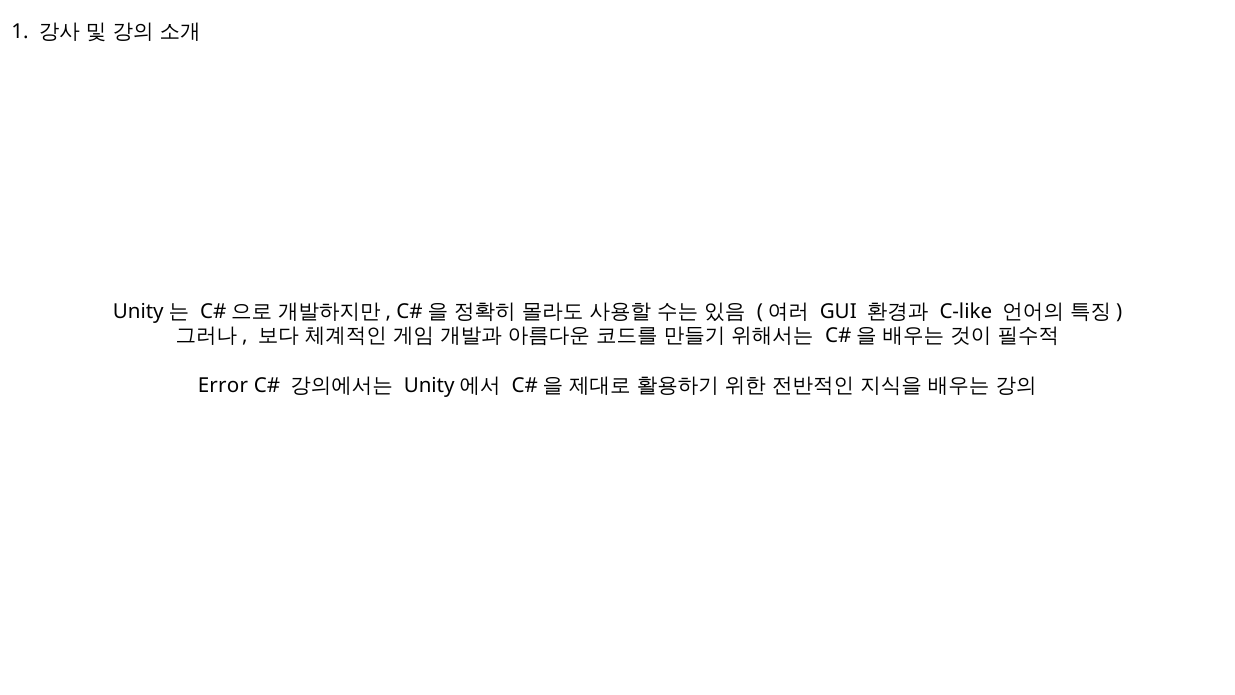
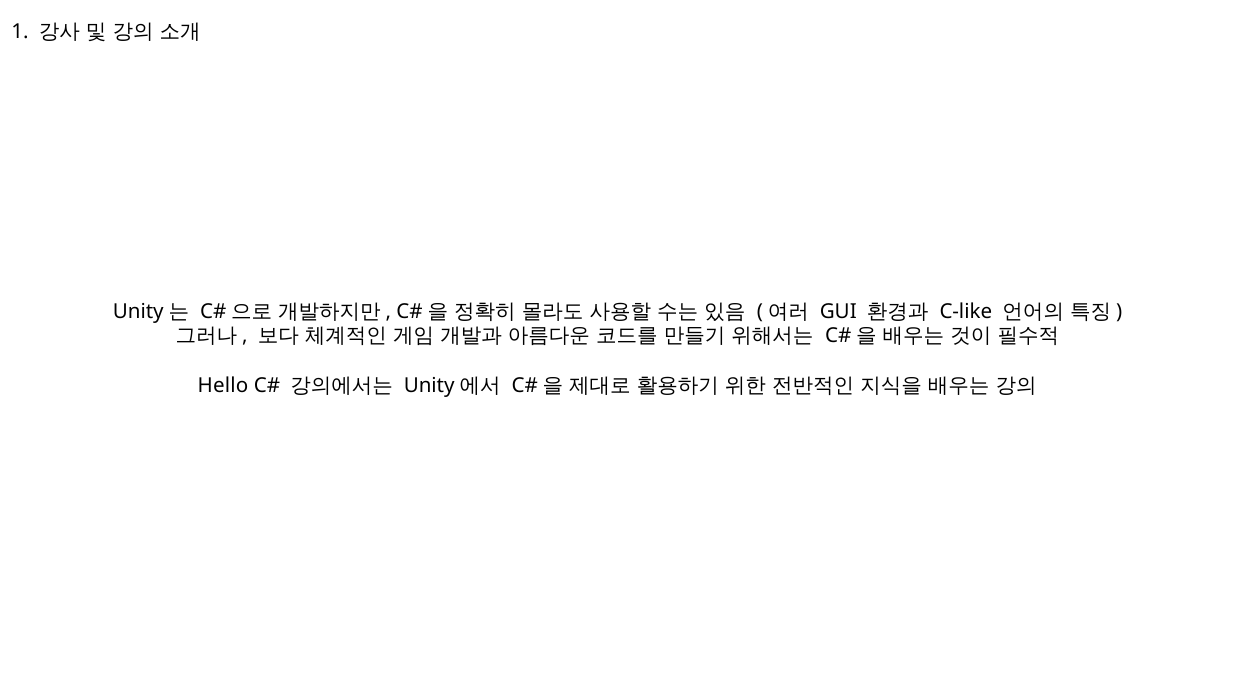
Error: Error -> Hello
